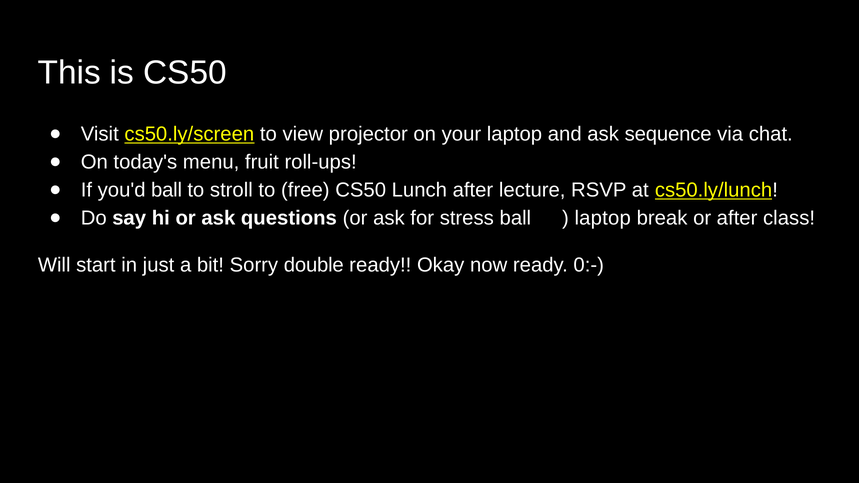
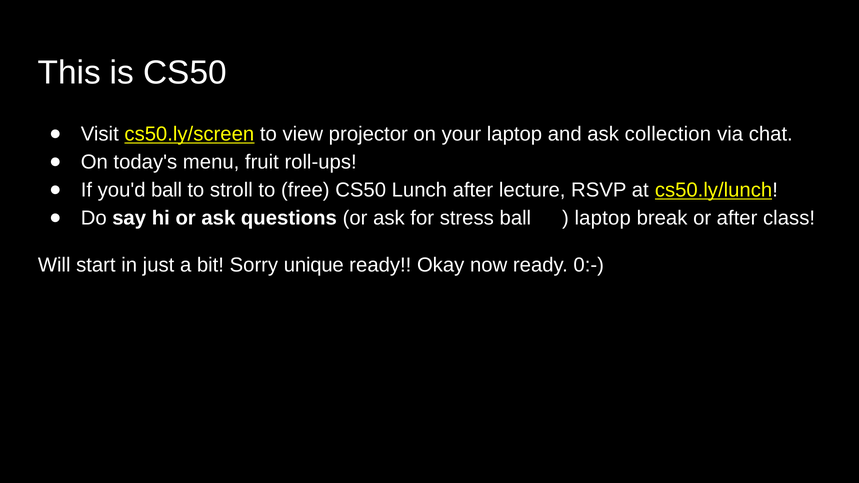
sequence: sequence -> collection
double: double -> unique
